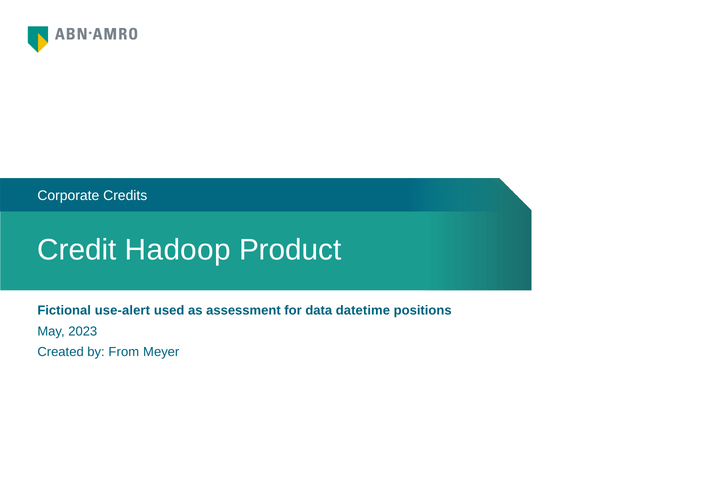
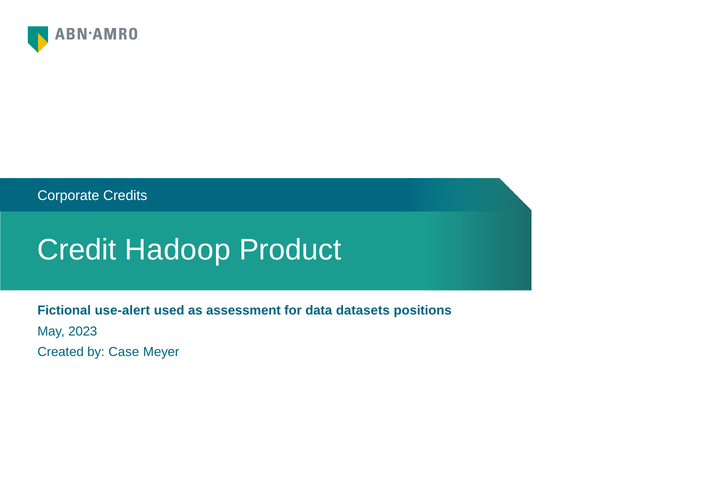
datetime: datetime -> datasets
From: From -> Case
